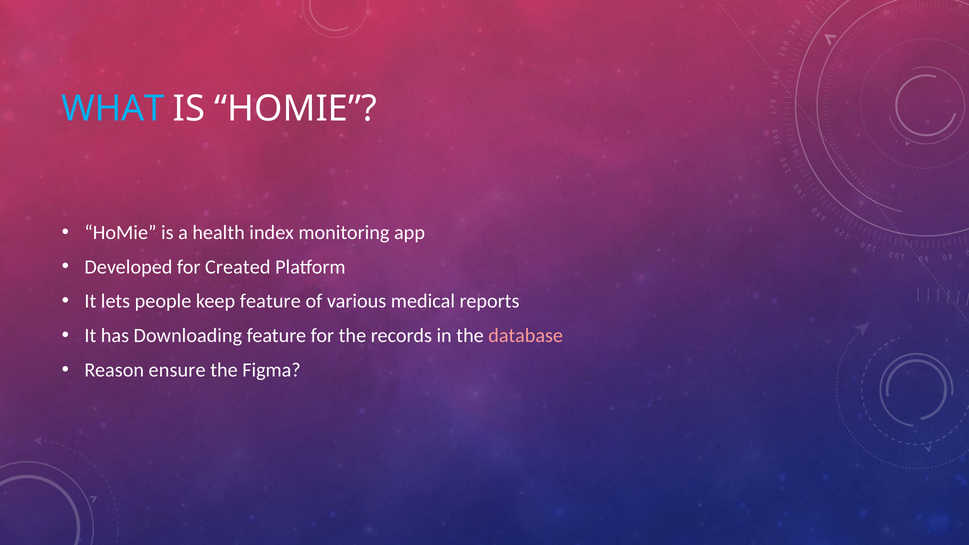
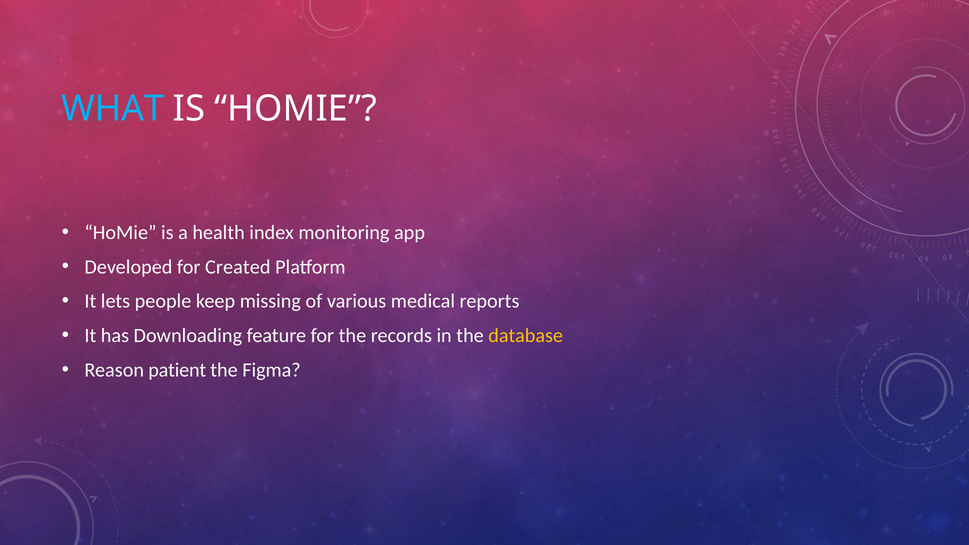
keep feature: feature -> missing
database colour: pink -> yellow
ensure: ensure -> patient
